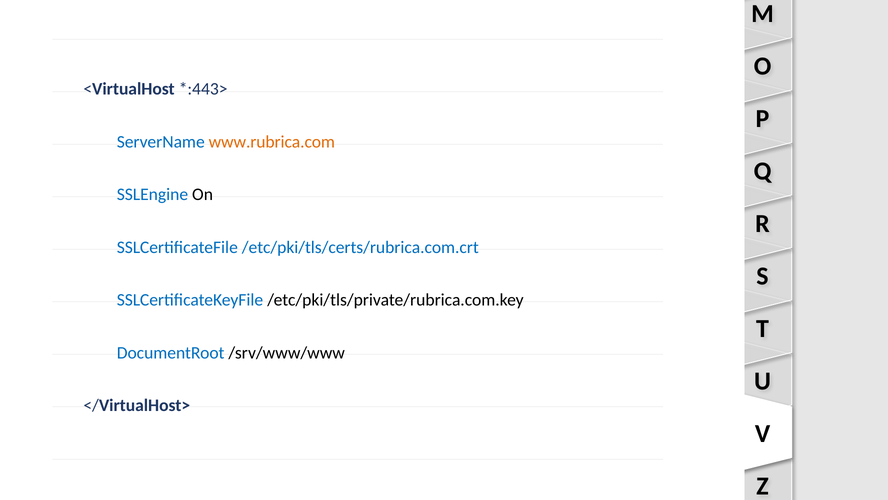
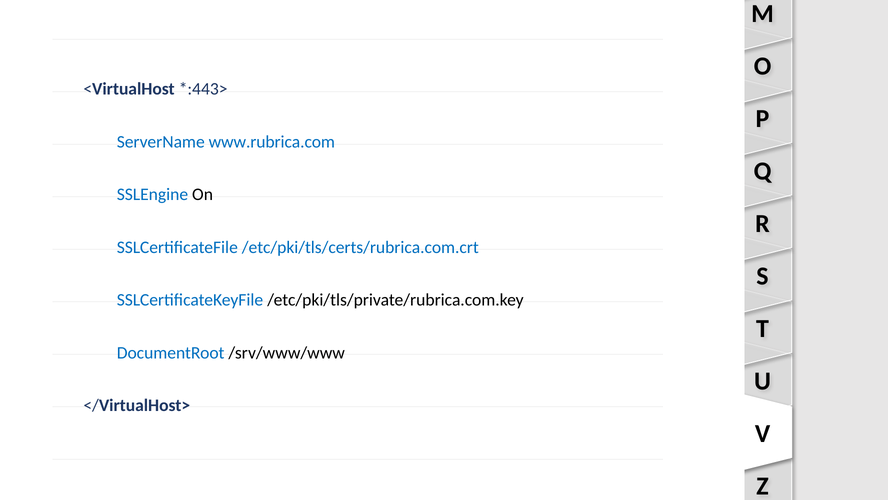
www.rubrica.com colour: orange -> blue
